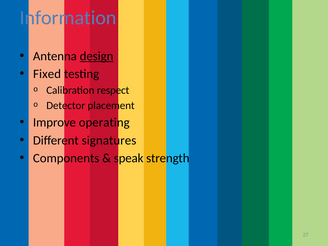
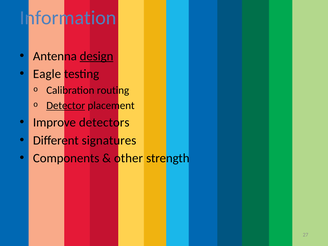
Fixed: Fixed -> Eagle
respect: respect -> routing
Detector underline: none -> present
operating: operating -> detectors
speak: speak -> other
